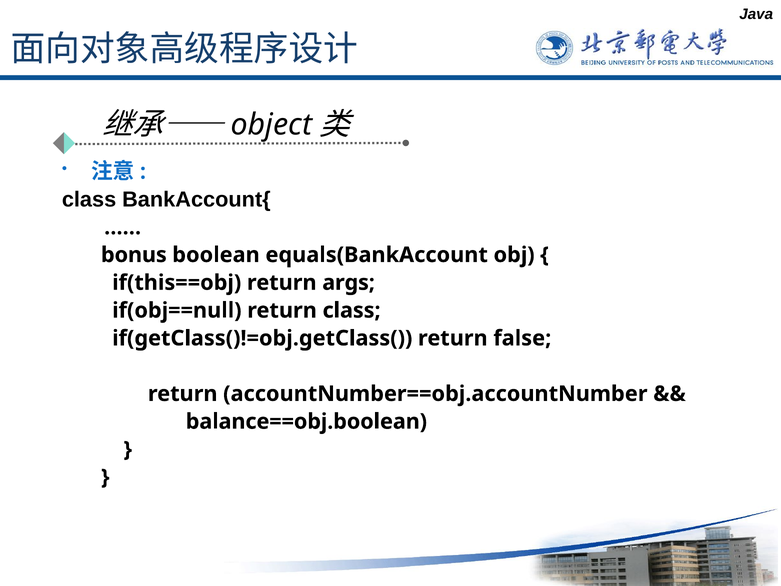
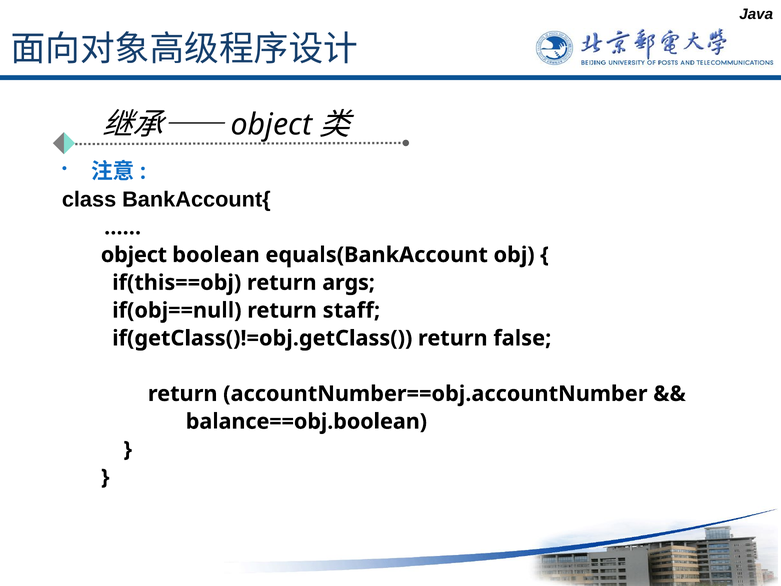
bonus at (134, 255): bonus -> object
return class: class -> staff
